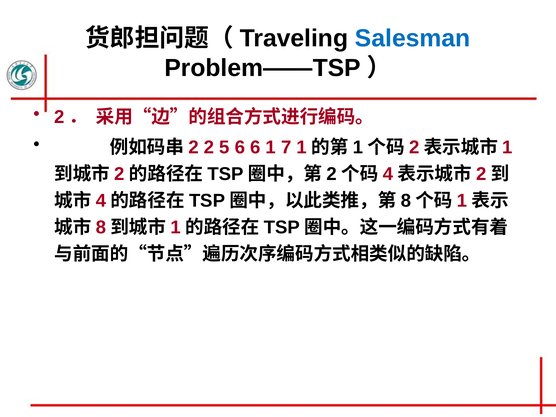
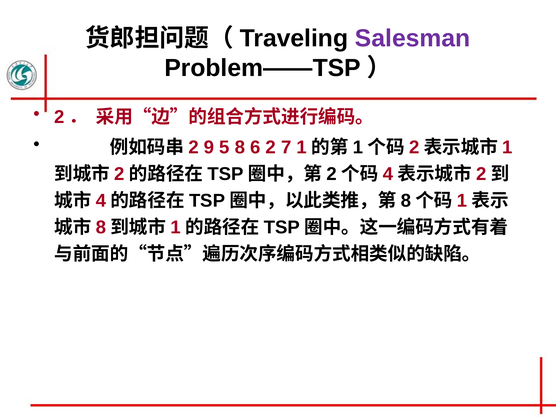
Salesman colour: blue -> purple
2: 2 -> 9
5 6: 6 -> 8
1: 1 -> 2
